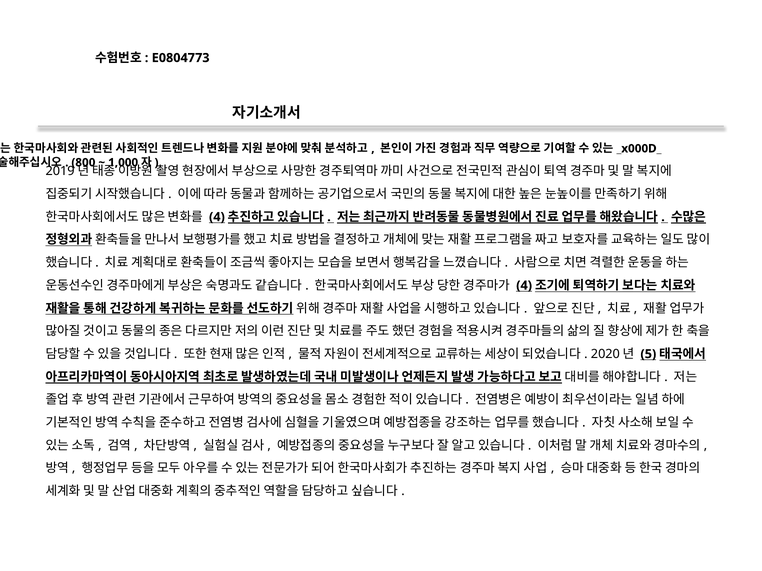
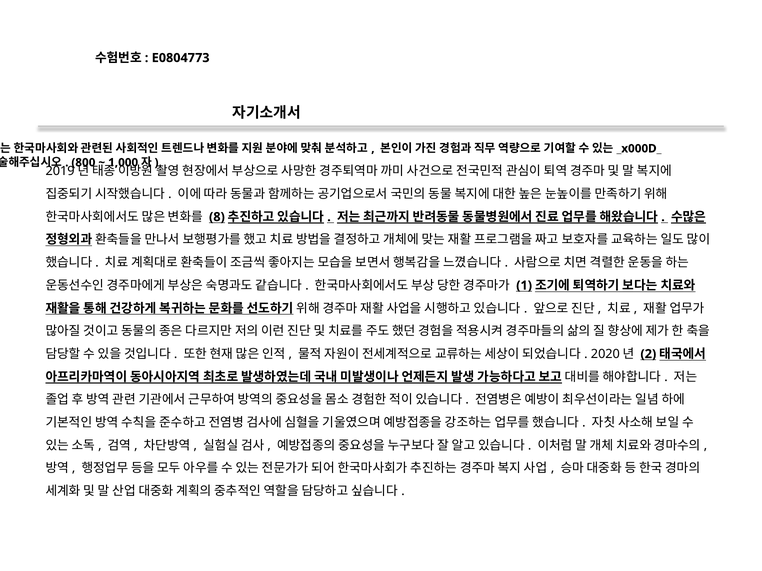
4 at (217, 217): 4 -> 8
4 at (524, 286): 4 -> 1
5: 5 -> 2
